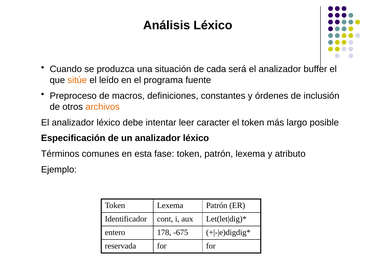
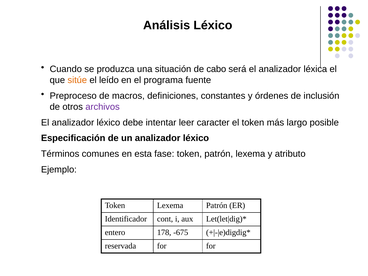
cada: cada -> cabo
buffer: buffer -> léxica
archivos colour: orange -> purple
